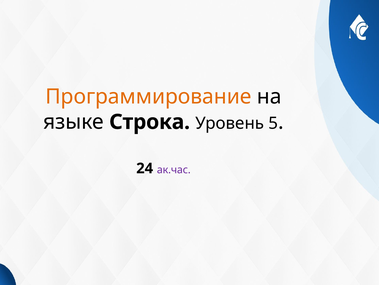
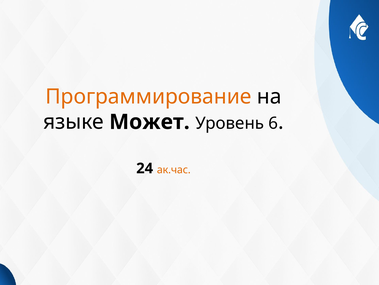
Строка: Строка -> Может
5: 5 -> 6
ак.час colour: purple -> orange
